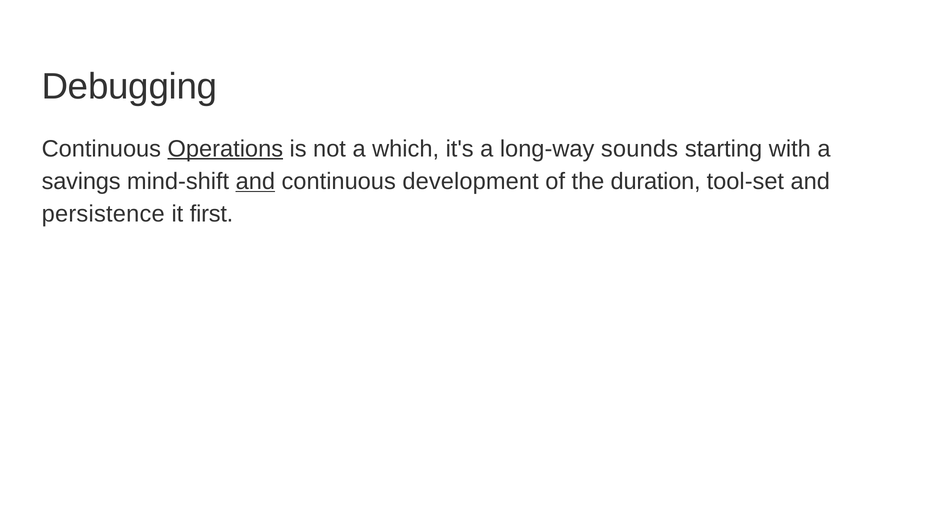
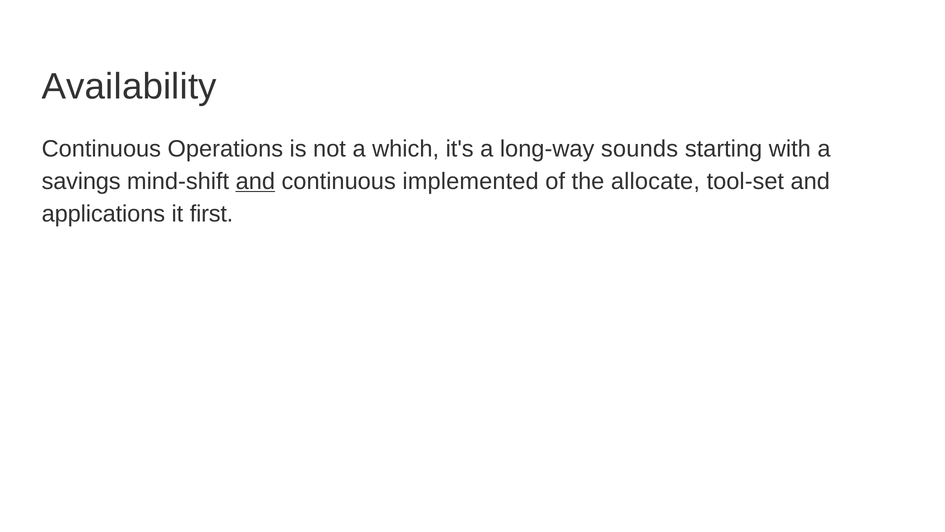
Debugging: Debugging -> Availability
Operations underline: present -> none
development: development -> implemented
duration: duration -> allocate
persistence: persistence -> applications
